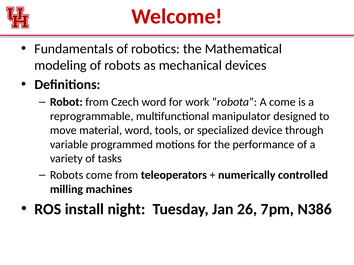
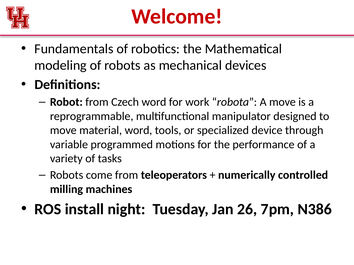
A come: come -> move
